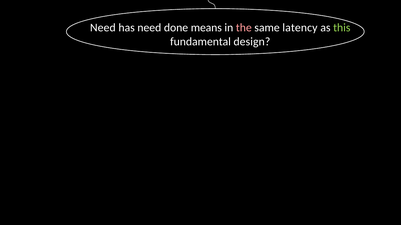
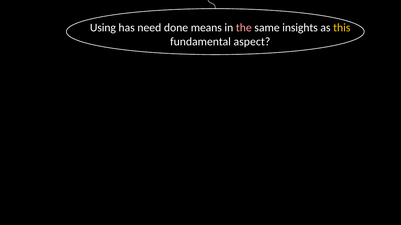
Need at (103, 28): Need -> Using
latency: latency -> insights
this colour: light green -> yellow
design: design -> aspect
